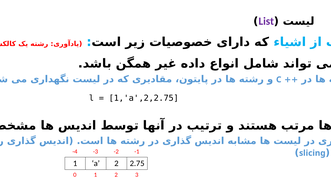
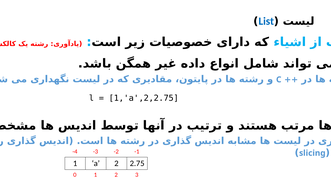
List colour: purple -> blue
